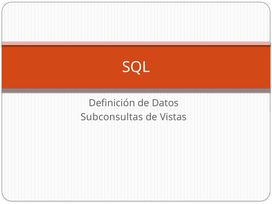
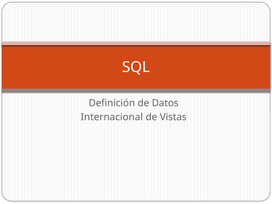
Subconsultas: Subconsultas -> Internacional
